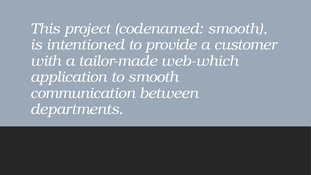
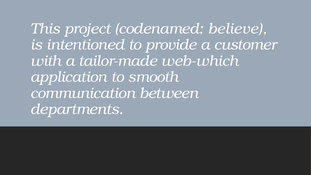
codenamed smooth: smooth -> believe
